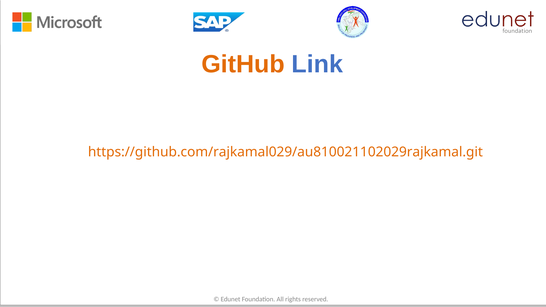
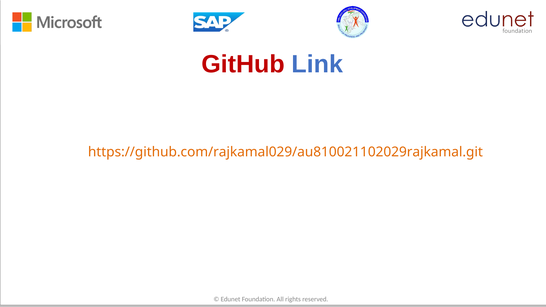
GitHub colour: orange -> red
